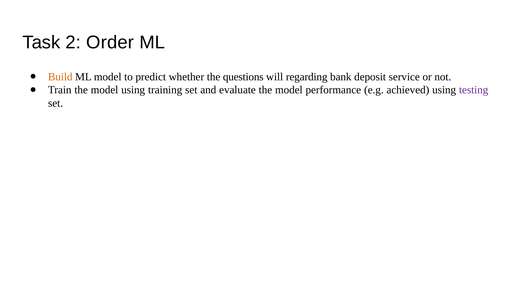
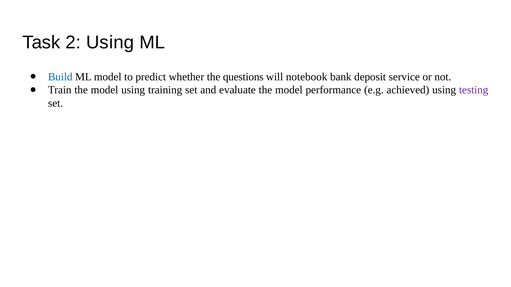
2 Order: Order -> Using
Build colour: orange -> blue
regarding: regarding -> notebook
